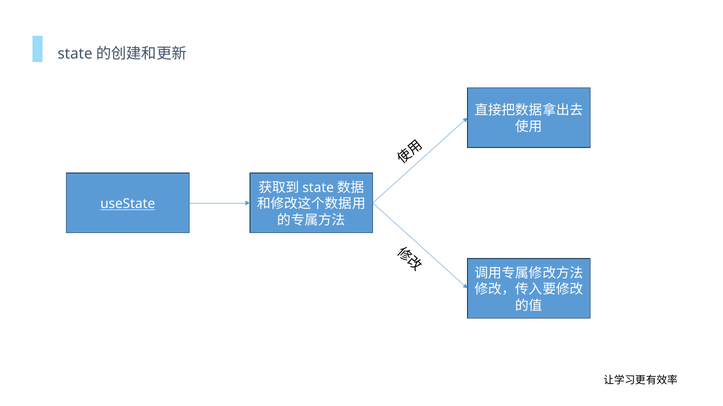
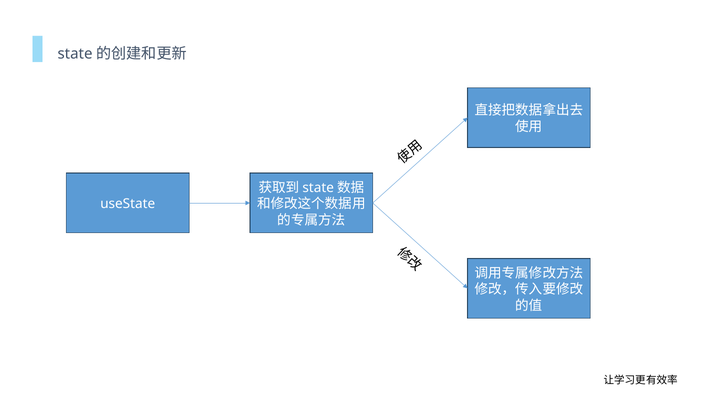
useState underline: present -> none
